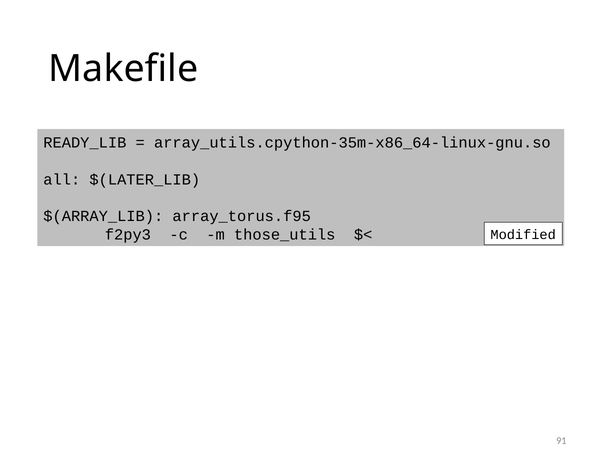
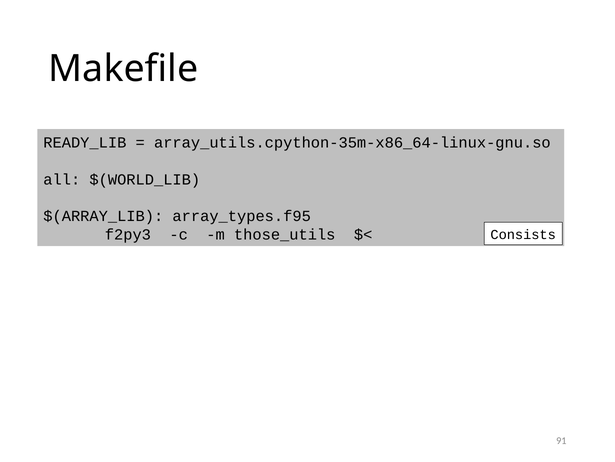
$(LATER_LIB: $(LATER_LIB -> $(WORLD_LIB
array_torus.f95: array_torus.f95 -> array_types.f95
Modified: Modified -> Consists
